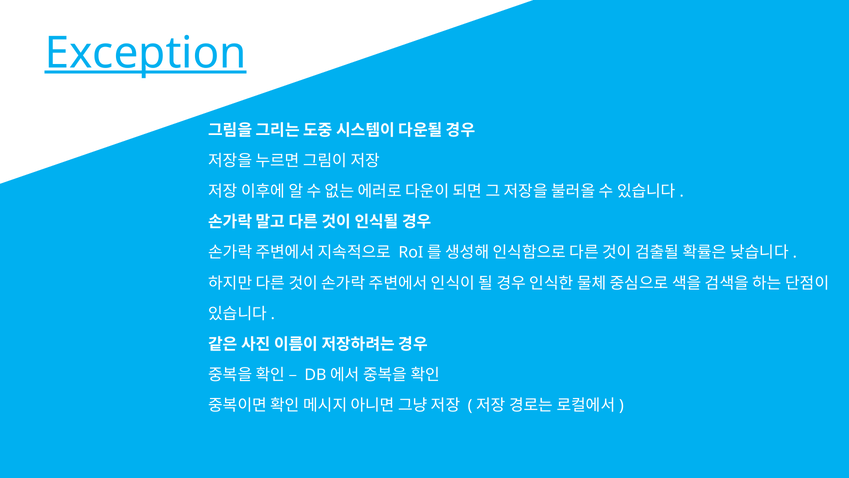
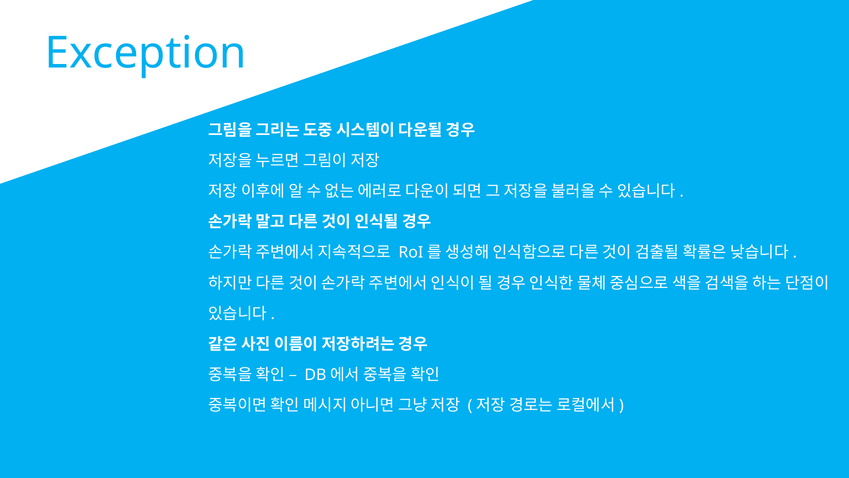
Exception underline: present -> none
